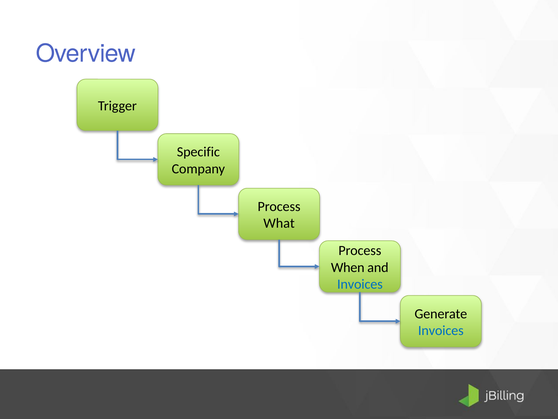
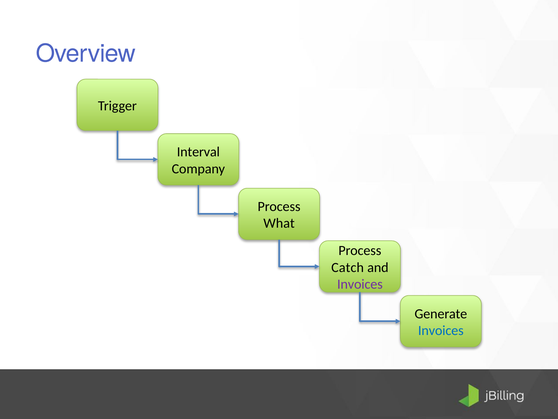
Specific: Specific -> Interval
When: When -> Catch
Invoices at (360, 284) colour: blue -> purple
